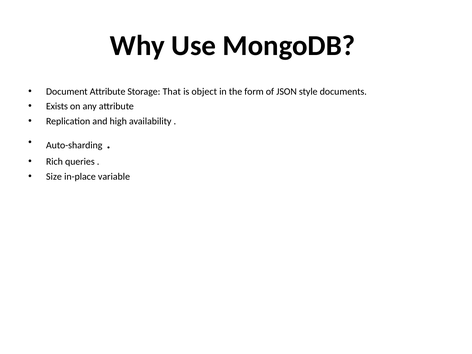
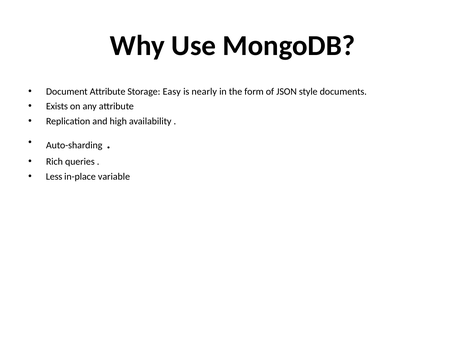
That: That -> Easy
object: object -> nearly
Size: Size -> Less
